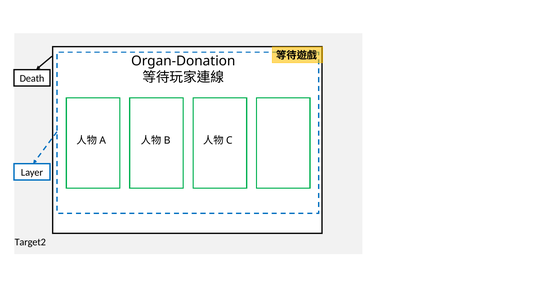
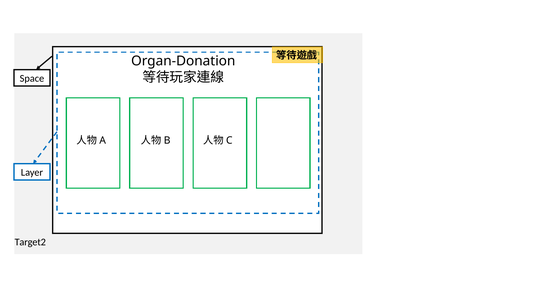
Death: Death -> Space
